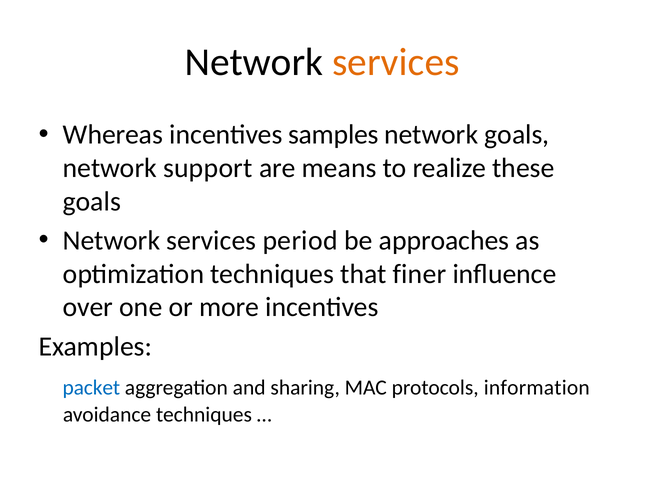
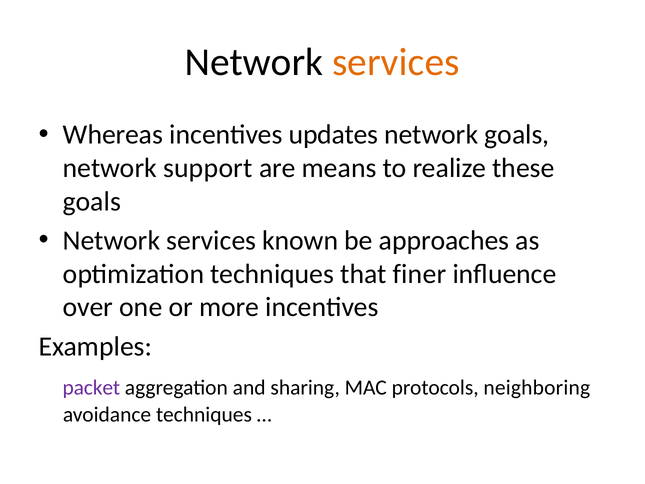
samples: samples -> updates
period: period -> known
packet colour: blue -> purple
information: information -> neighboring
